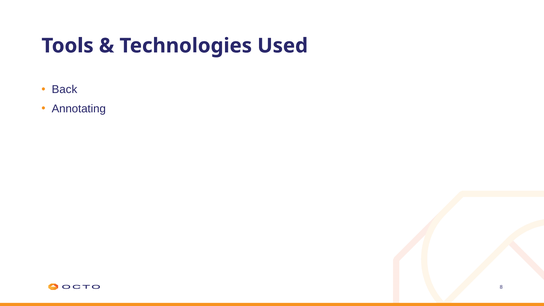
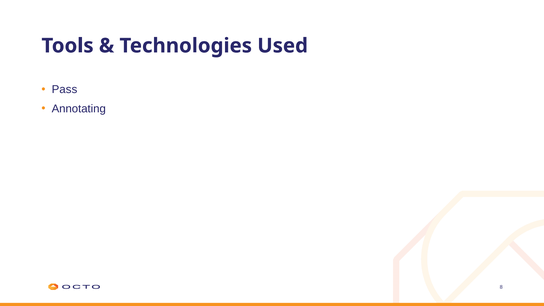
Back: Back -> Pass
